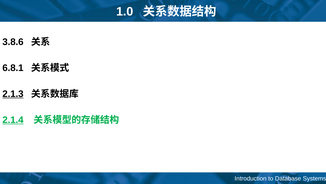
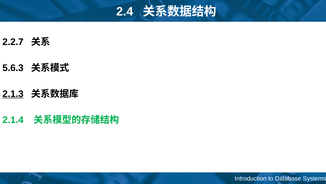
1.0: 1.0 -> 2.4
3.8.6: 3.8.6 -> 2.2.7
6.8.1: 6.8.1 -> 5.6.3
2.1.4 underline: present -> none
